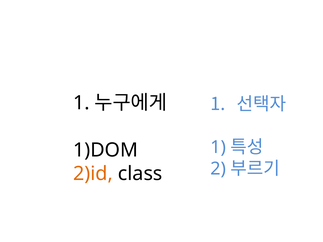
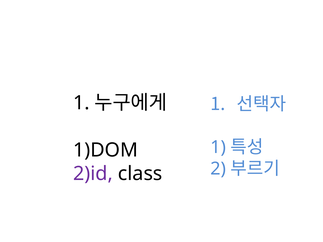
2)id colour: orange -> purple
